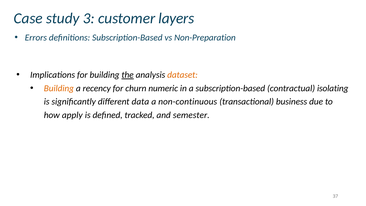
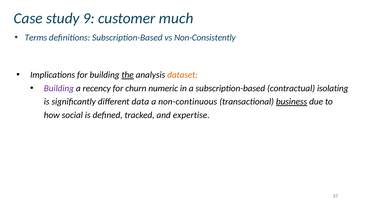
3: 3 -> 9
layers: layers -> much
Errors: Errors -> Terms
Non-Preparation: Non-Preparation -> Non-Consistently
Building at (59, 88) colour: orange -> purple
business underline: none -> present
apply: apply -> social
semester: semester -> expertise
